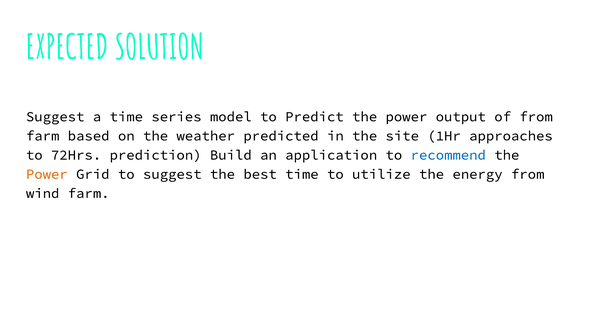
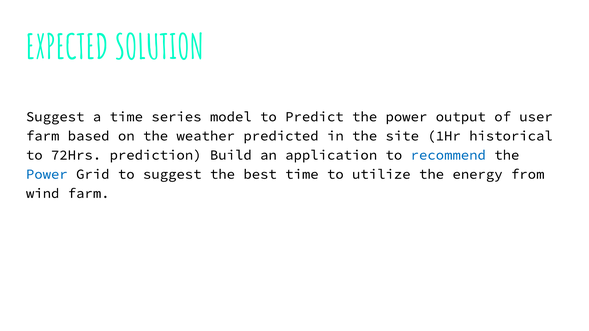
of from: from -> user
approaches: approaches -> historical
Power at (47, 174) colour: orange -> blue
